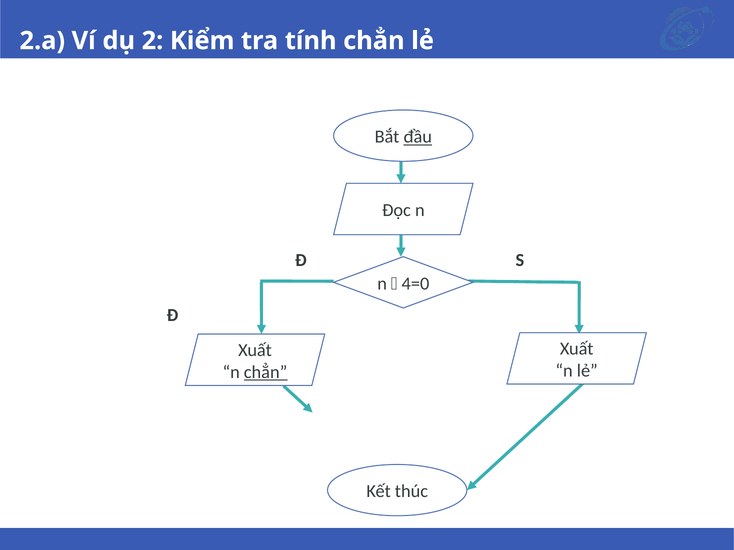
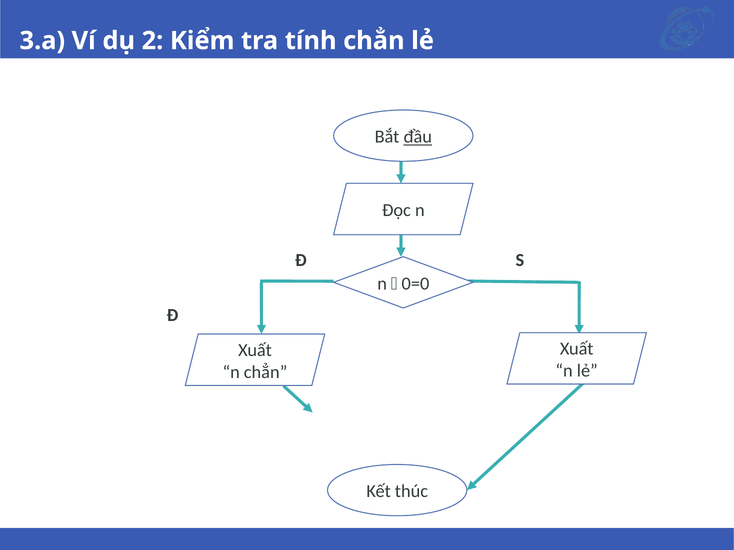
2.a: 2.a -> 3.a
4=0: 4=0 -> 0=0
chẳn at (266, 372) underline: present -> none
